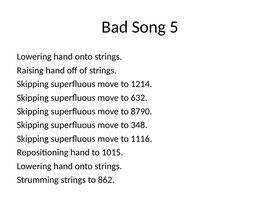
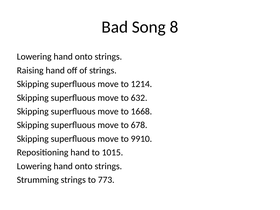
5: 5 -> 8
8790: 8790 -> 1668
348: 348 -> 678
1116: 1116 -> 9910
862: 862 -> 773
